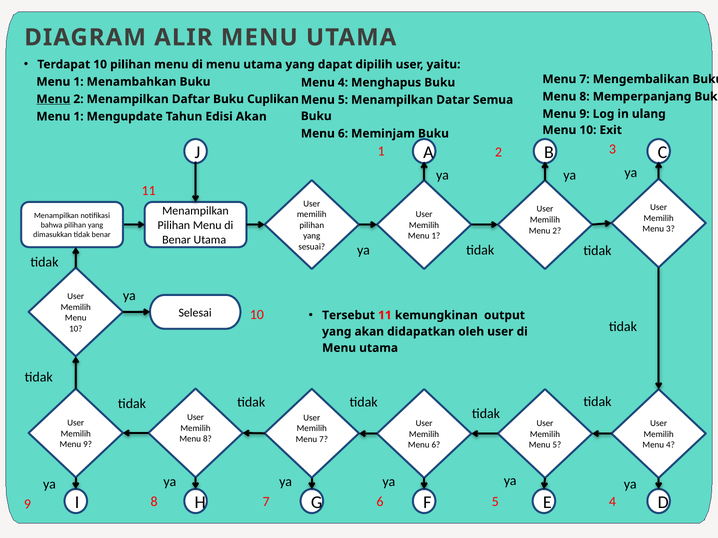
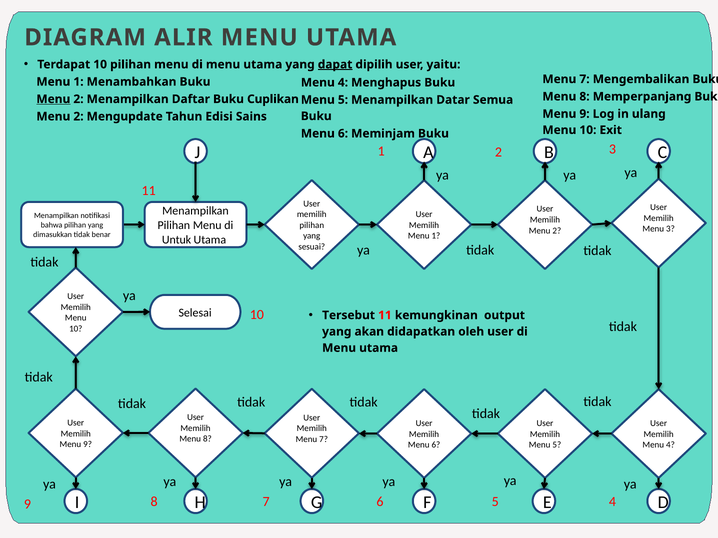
dapat underline: none -> present
1 at (78, 117): 1 -> 2
Edisi Akan: Akan -> Sains
Benar at (177, 240): Benar -> Untuk
